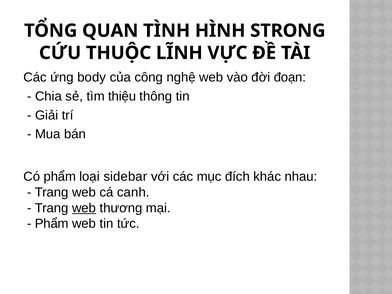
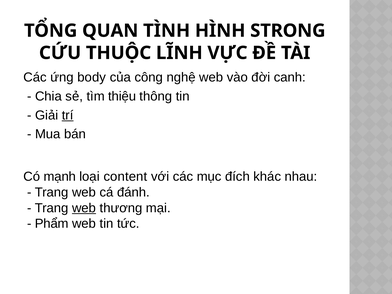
đoạn: đoạn -> canh
trí underline: none -> present
Có phẩm: phẩm -> mạnh
sidebar: sidebar -> content
canh: canh -> đánh
